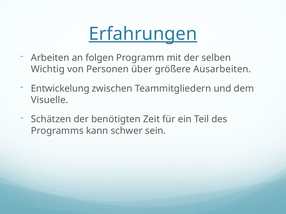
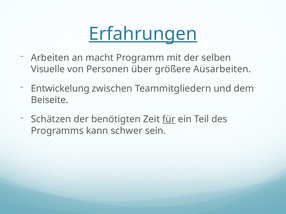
folgen: folgen -> macht
Wichtig: Wichtig -> Visuelle
Visuelle: Visuelle -> Beiseite
für underline: none -> present
